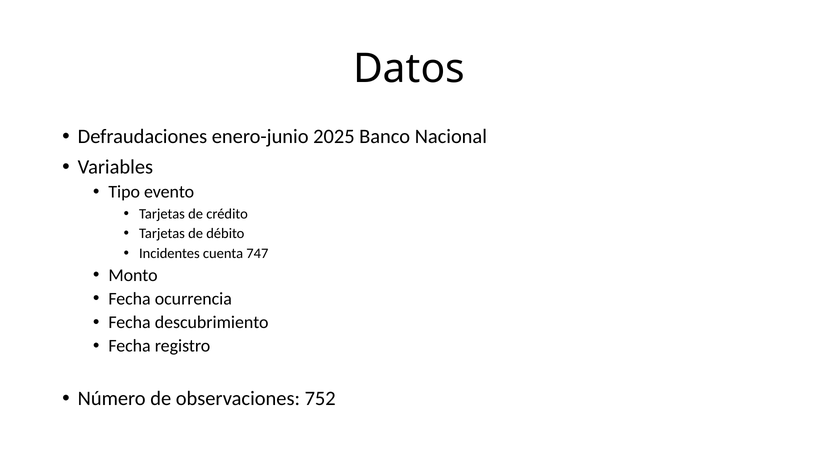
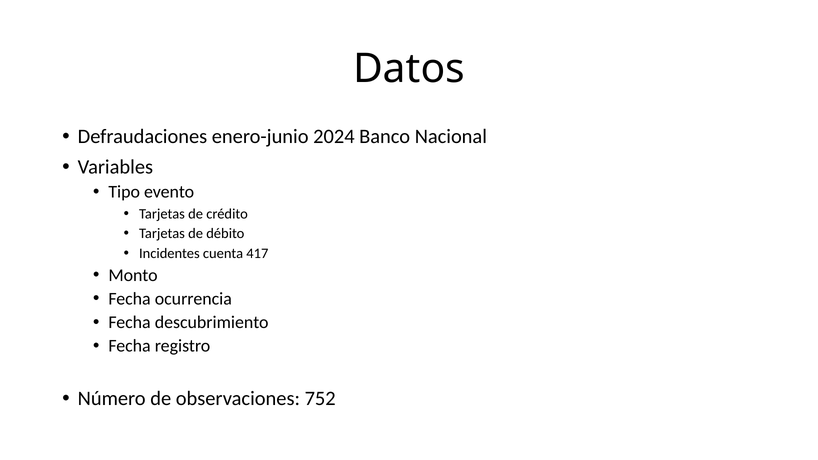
2025: 2025 -> 2024
747: 747 -> 417
